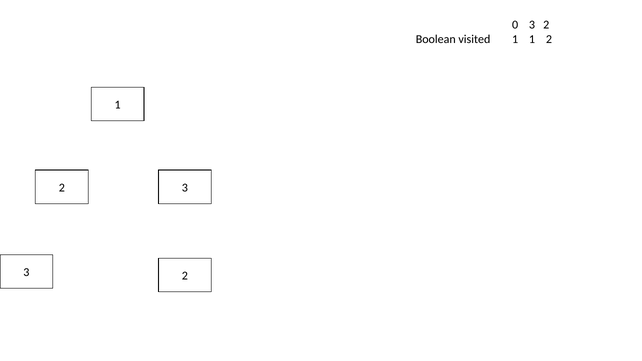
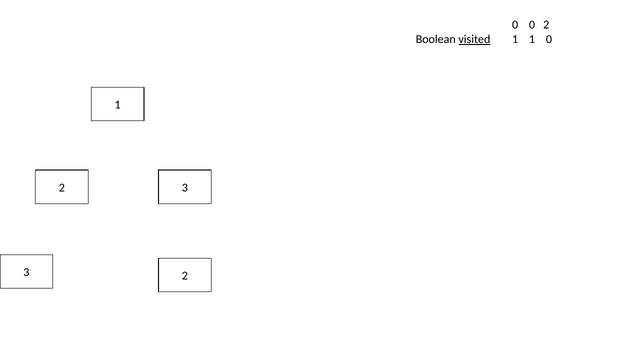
0 3: 3 -> 0
visited underline: none -> present
1 1 2: 2 -> 0
